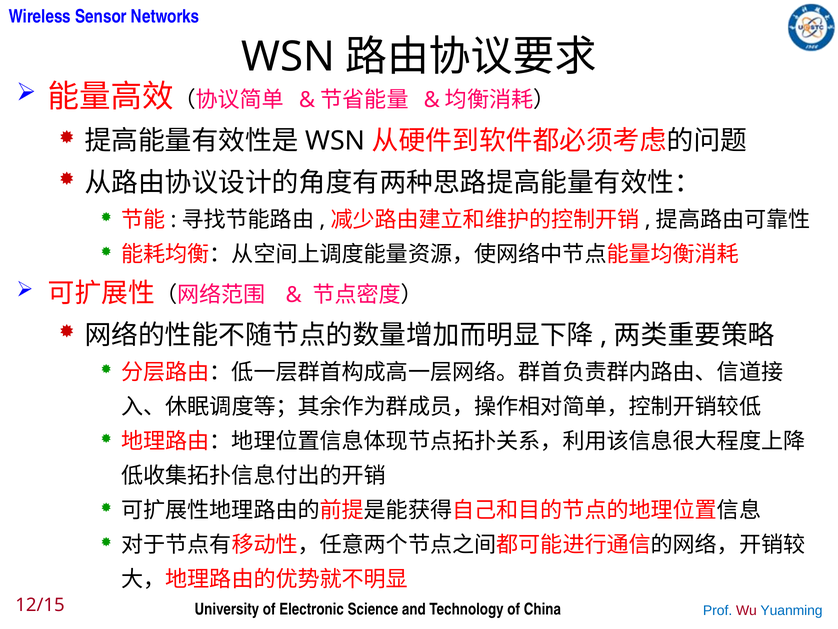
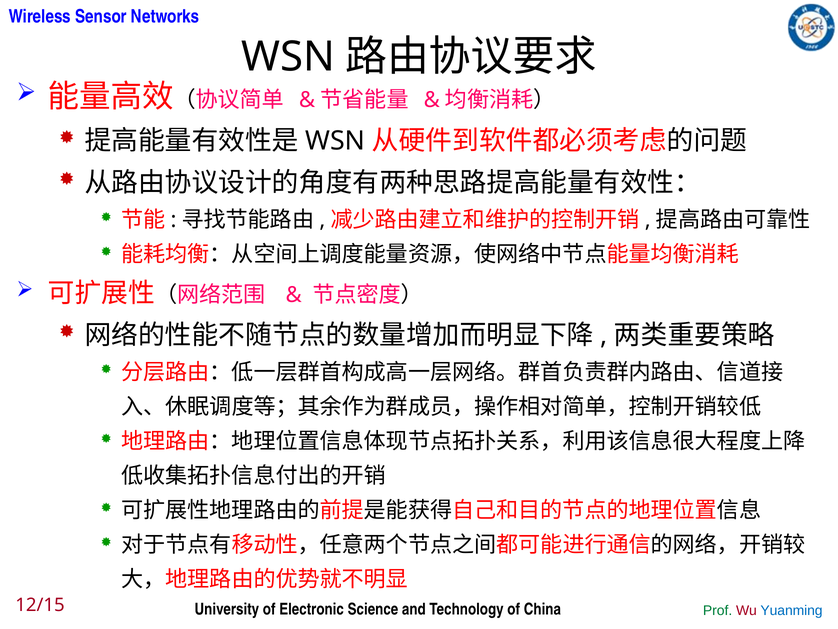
Prof colour: blue -> green
